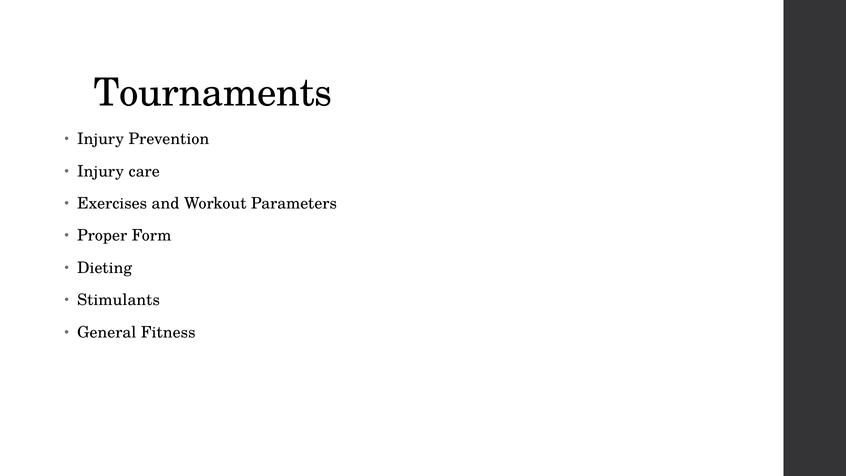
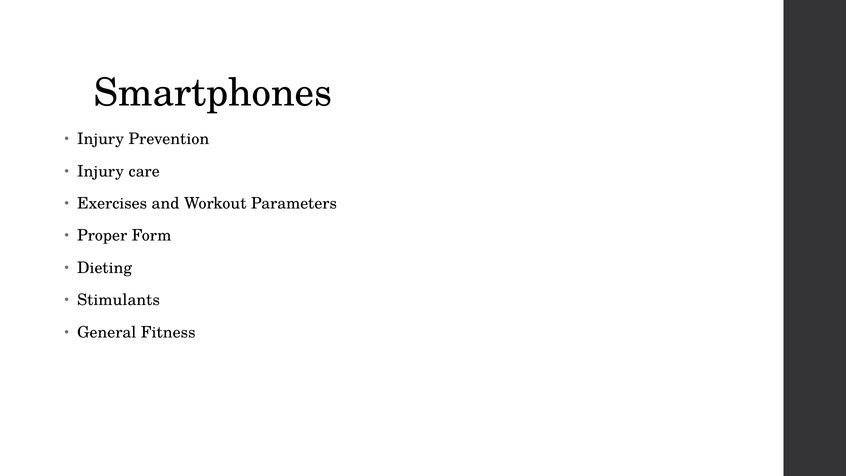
Tournaments: Tournaments -> Smartphones
